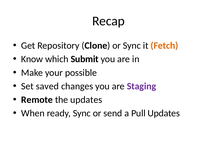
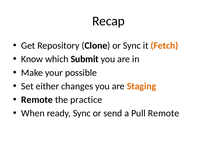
saved: saved -> either
Staging colour: purple -> orange
the updates: updates -> practice
Pull Updates: Updates -> Remote
